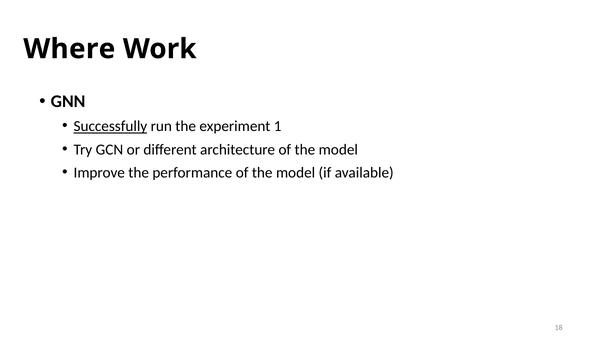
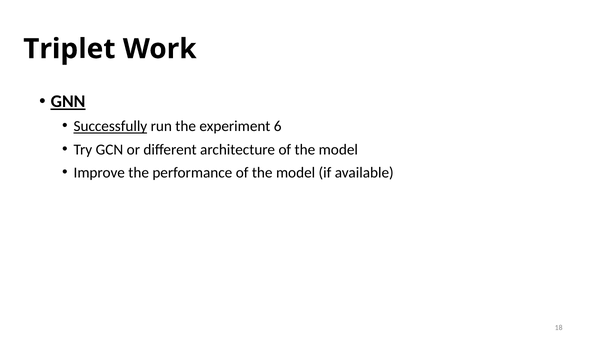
Where: Where -> Triplet
GNN underline: none -> present
1: 1 -> 6
